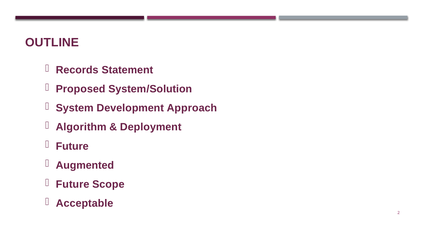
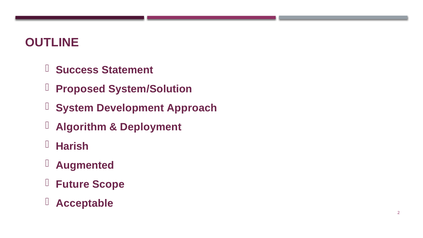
Records: Records -> Success
Future at (72, 146): Future -> Harish
